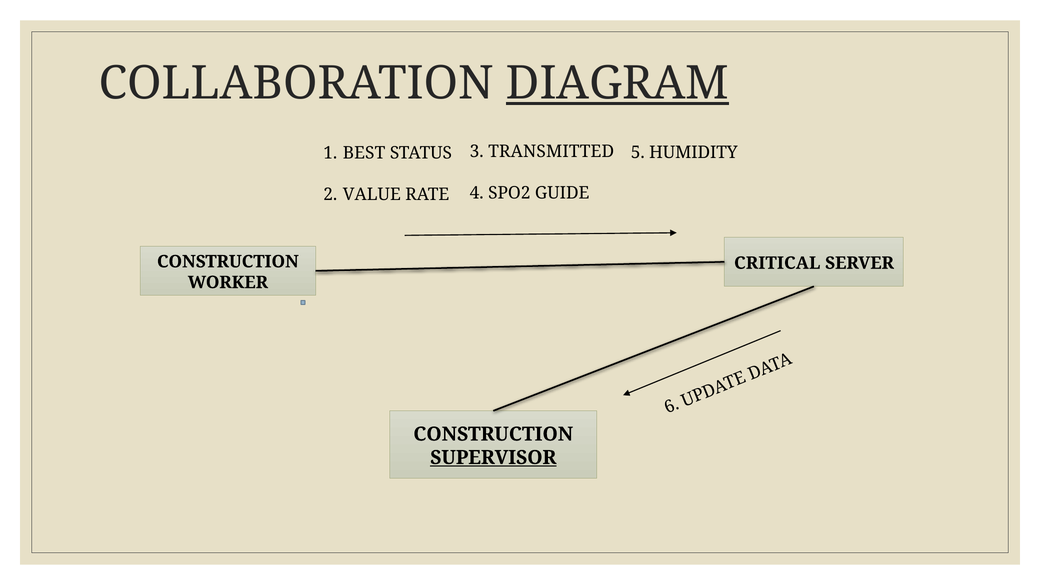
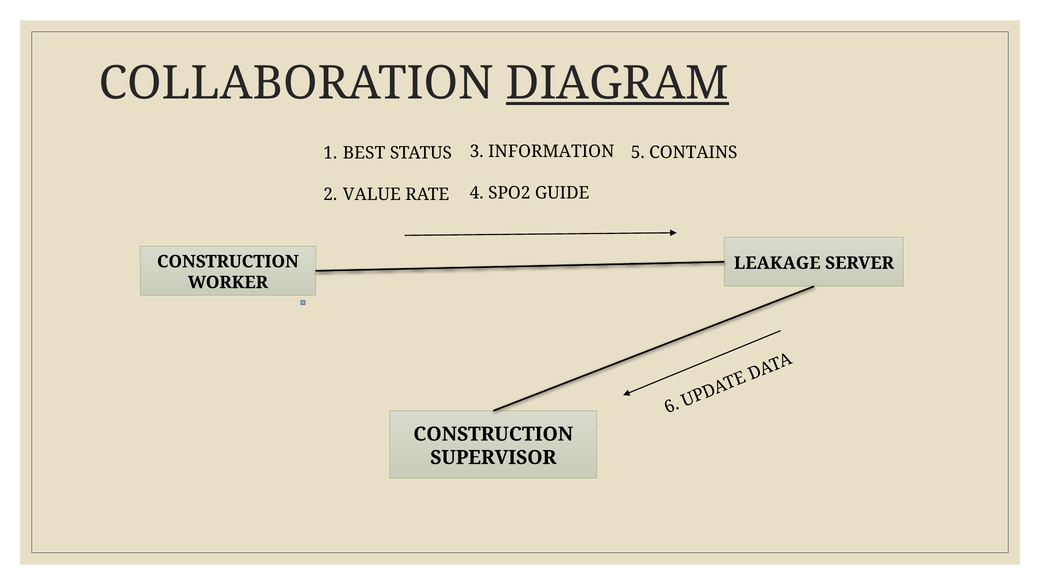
TRANSMITTED: TRANSMITTED -> INFORMATION
HUMIDITY: HUMIDITY -> CONTAINS
CRITICAL: CRITICAL -> LEAKAGE
SUPERVISOR underline: present -> none
